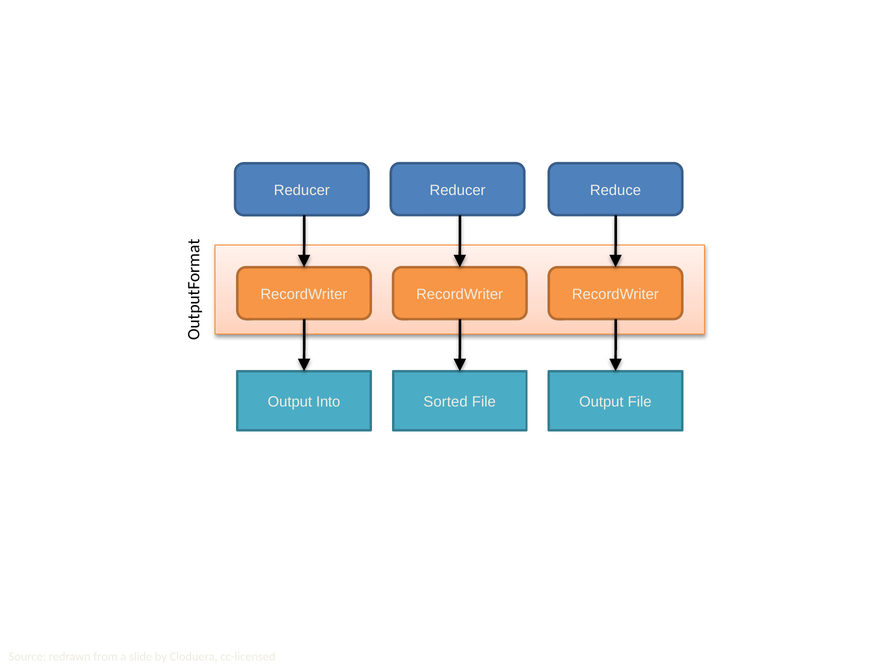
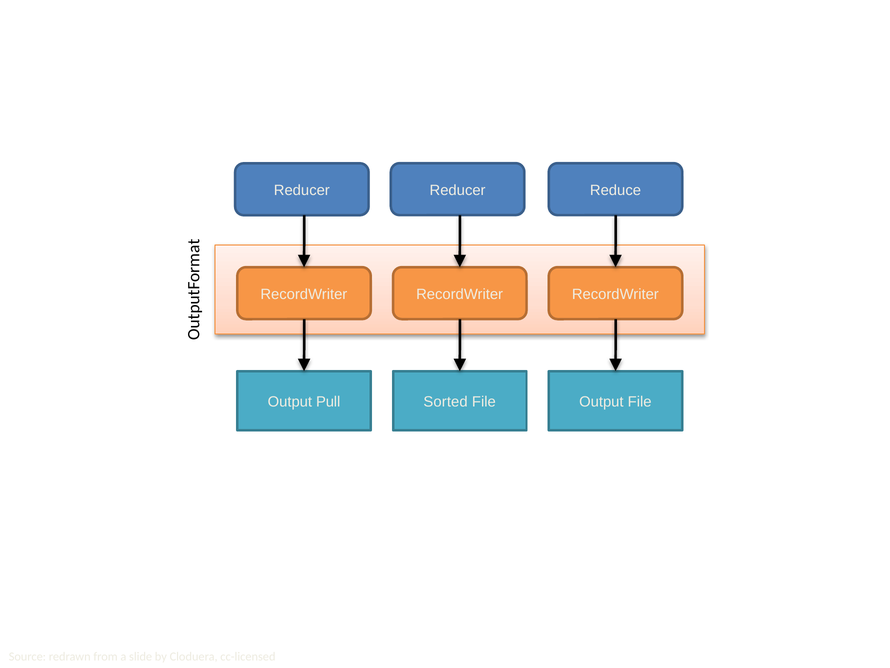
Into: Into -> Pull
